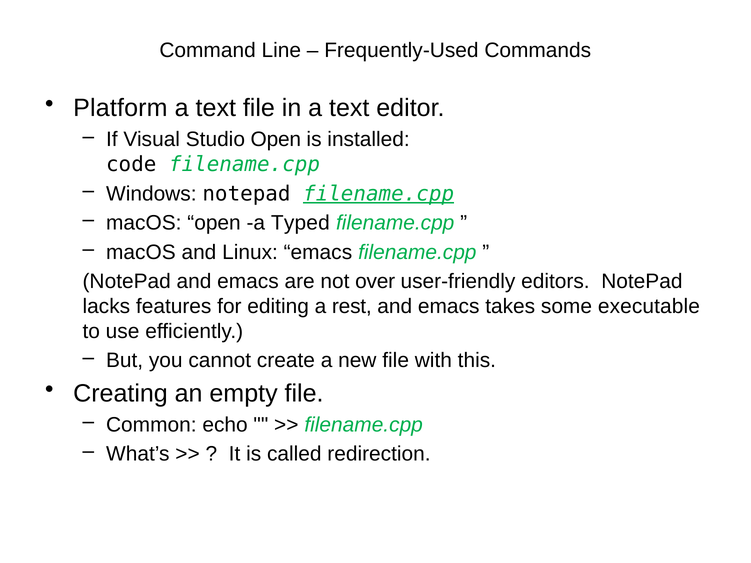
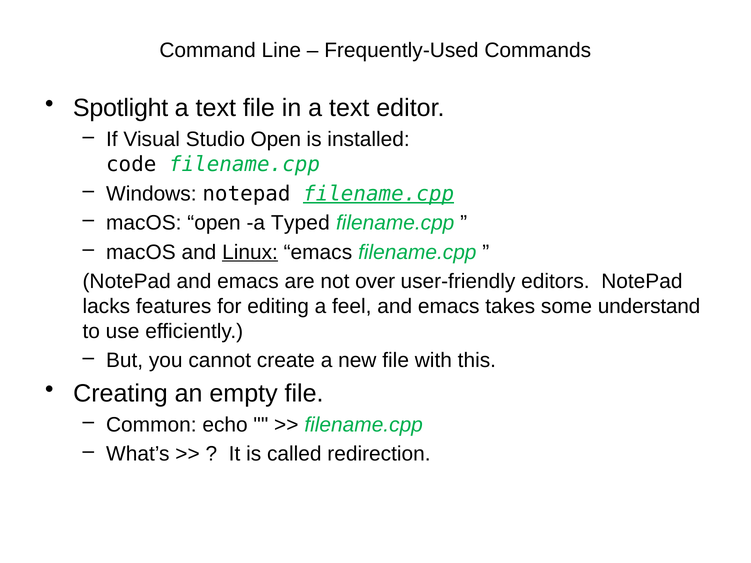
Platform: Platform -> Spotlight
Linux underline: none -> present
rest: rest -> feel
executable: executable -> understand
